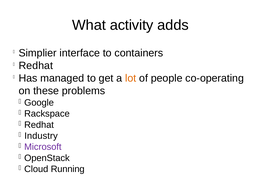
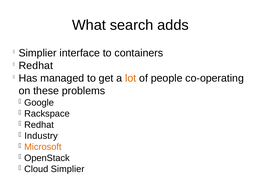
activity: activity -> search
Microsoft colour: purple -> orange
Cloud Running: Running -> Simplier
